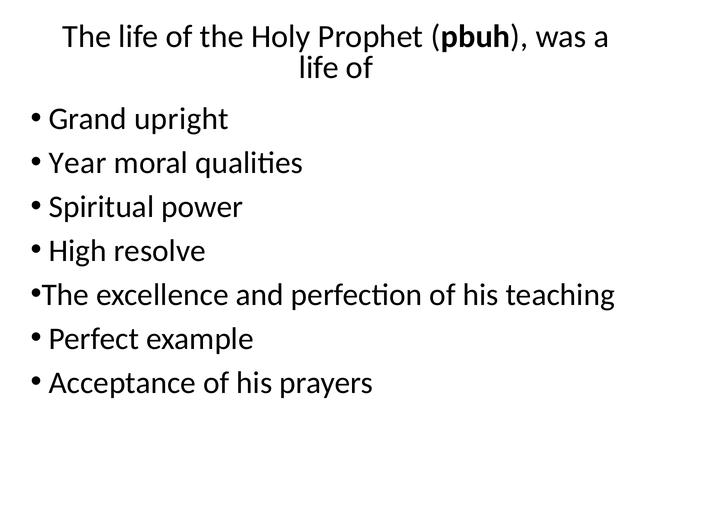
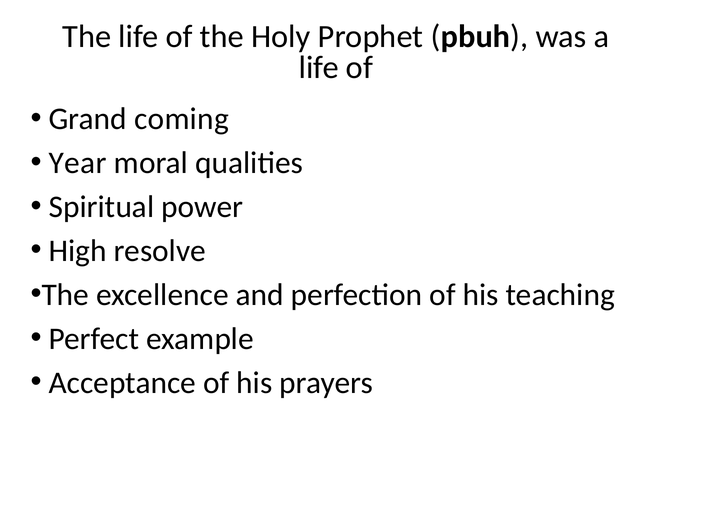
upright: upright -> coming
